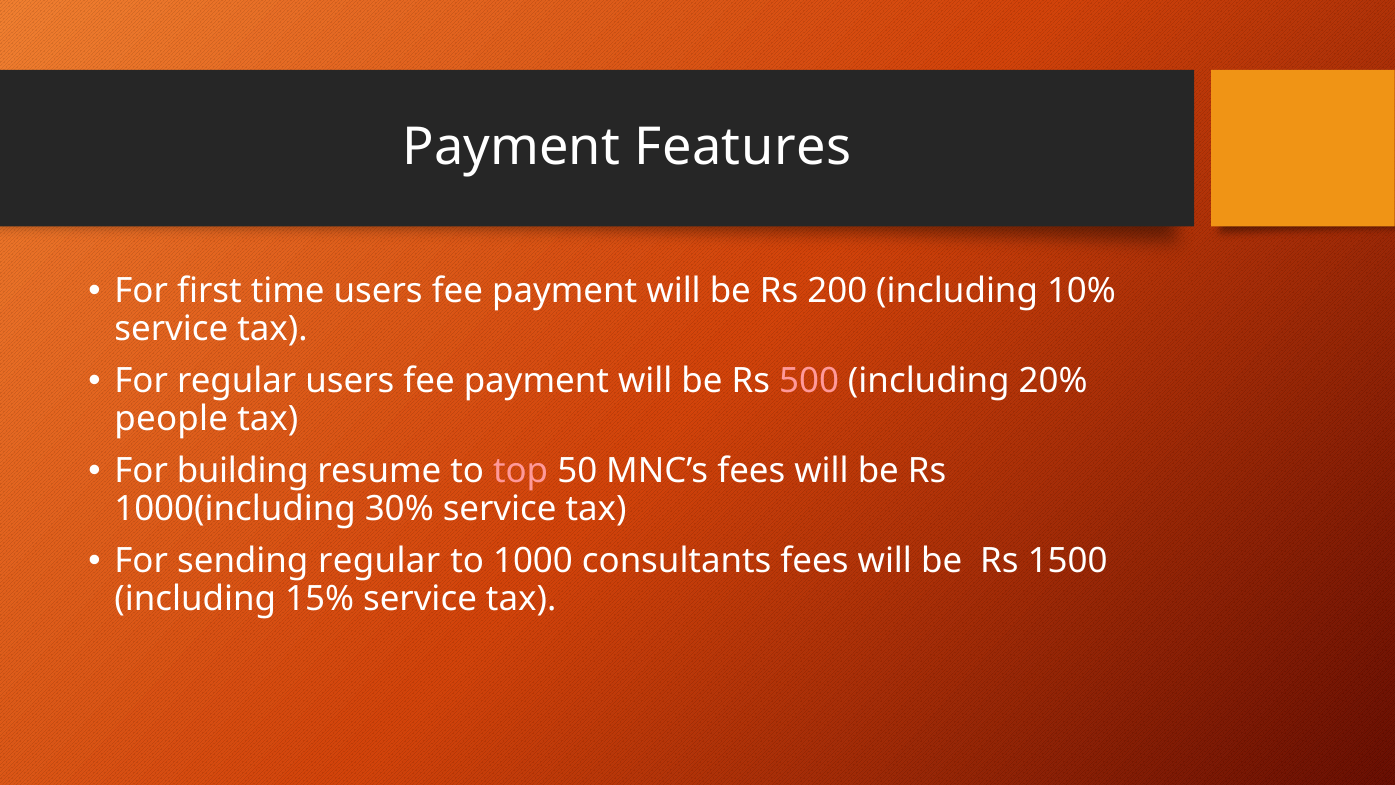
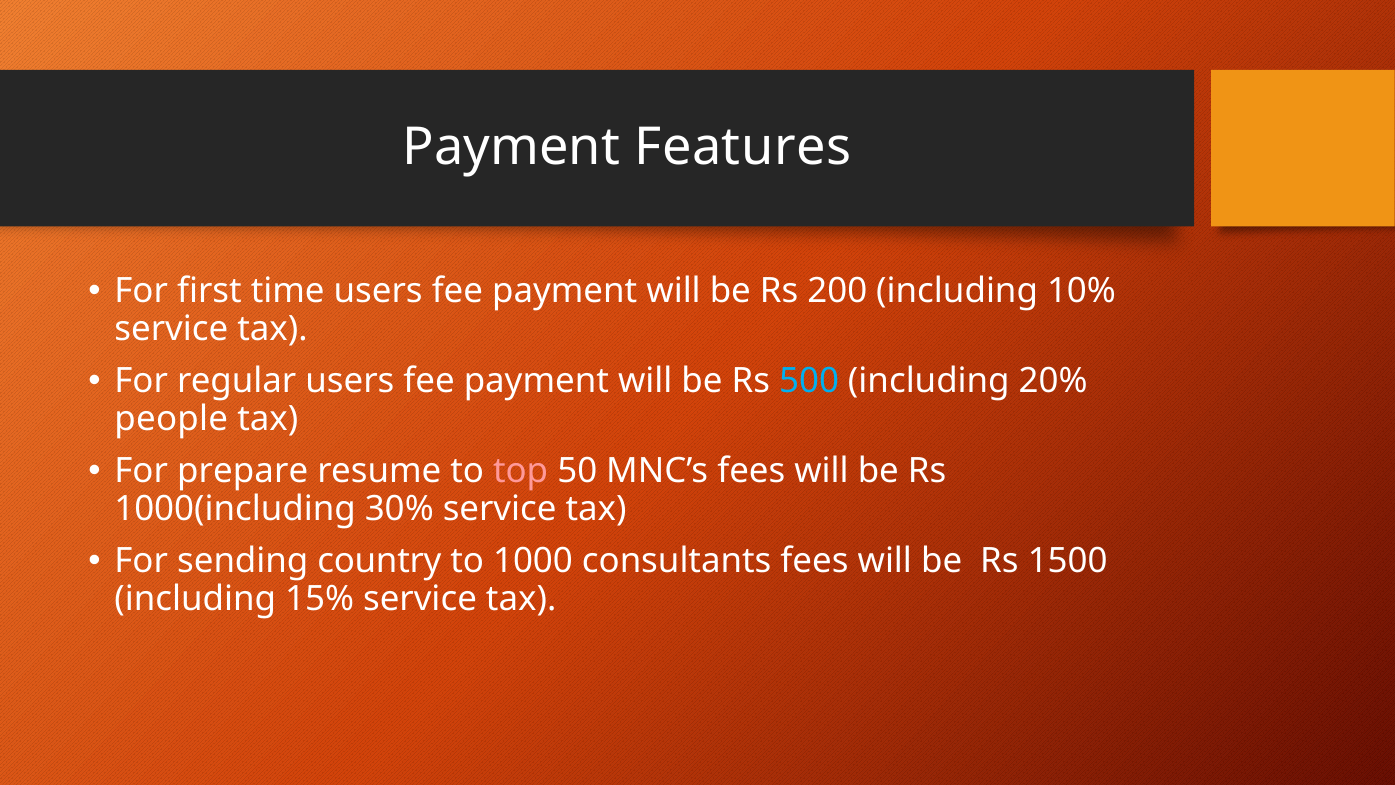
500 colour: pink -> light blue
building: building -> prepare
sending regular: regular -> country
